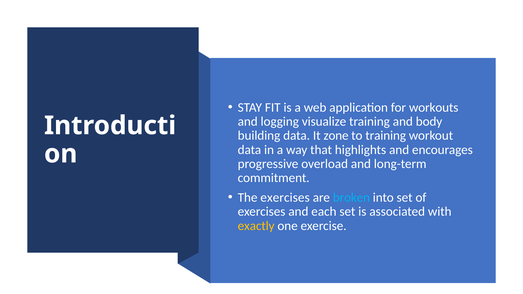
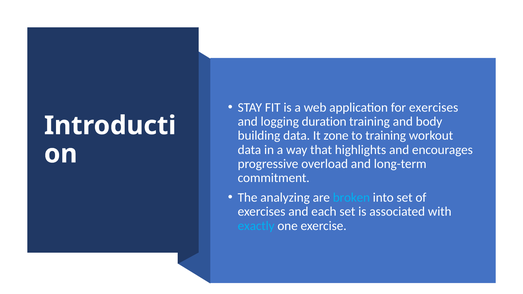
for workouts: workouts -> exercises
visualize: visualize -> duration
The exercises: exercises -> analyzing
exactly colour: yellow -> light blue
